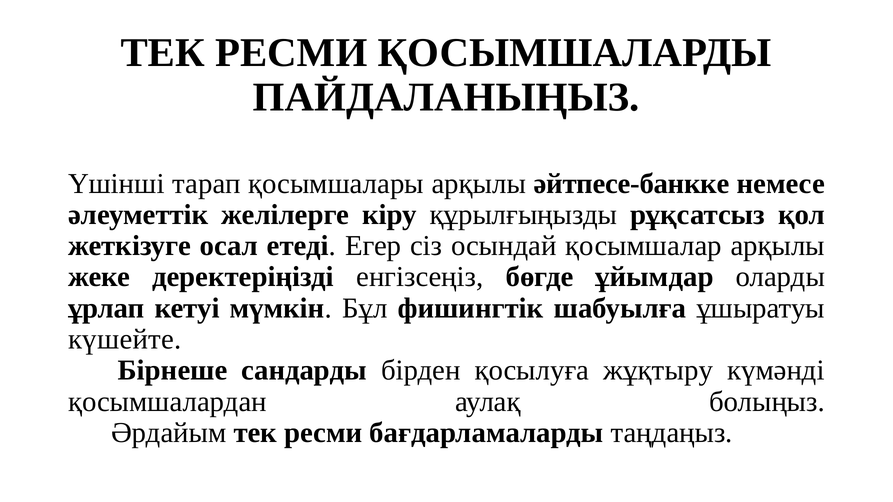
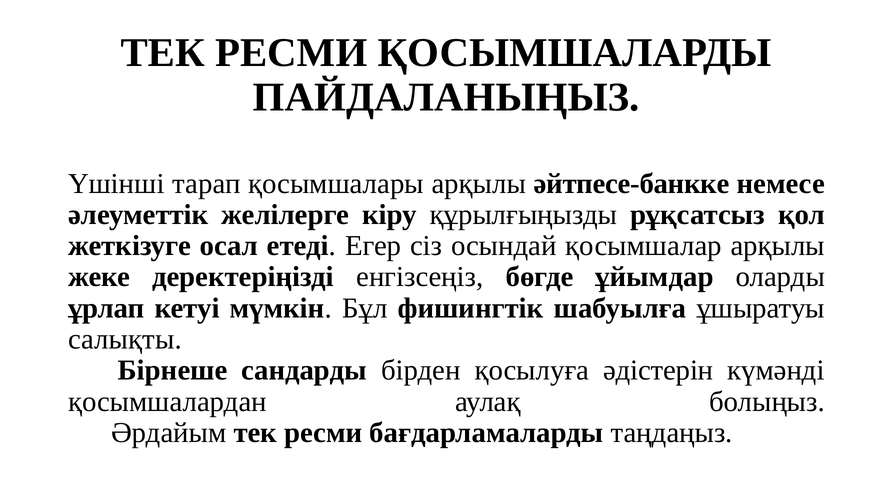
күшейте: күшейте -> салықты
жұқтыру: жұқтыру -> әдістерін
